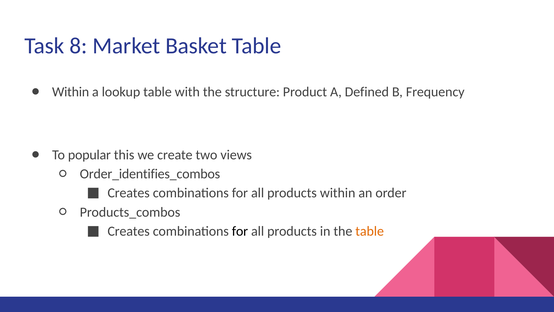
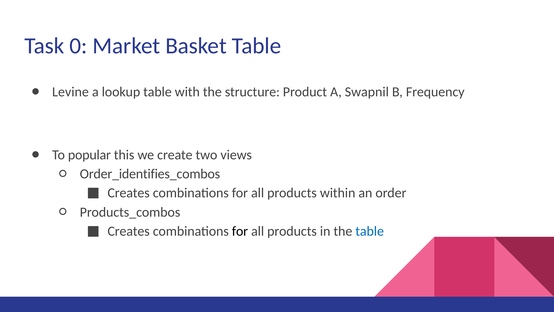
8: 8 -> 0
Within at (71, 92): Within -> Levine
Defined: Defined -> Swapnil
table at (370, 231) colour: orange -> blue
